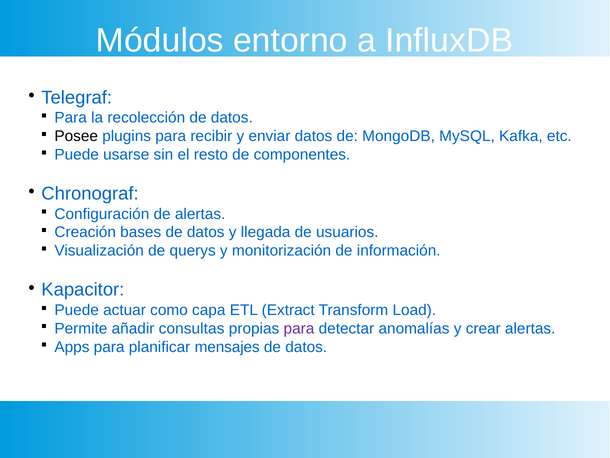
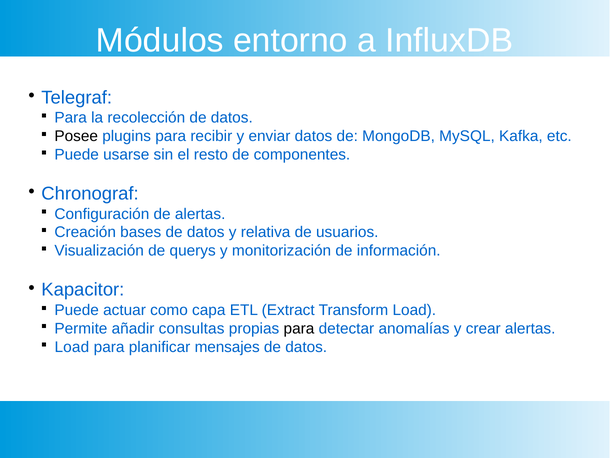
llegada: llegada -> relativa
para at (299, 328) colour: purple -> black
Apps at (72, 347): Apps -> Load
